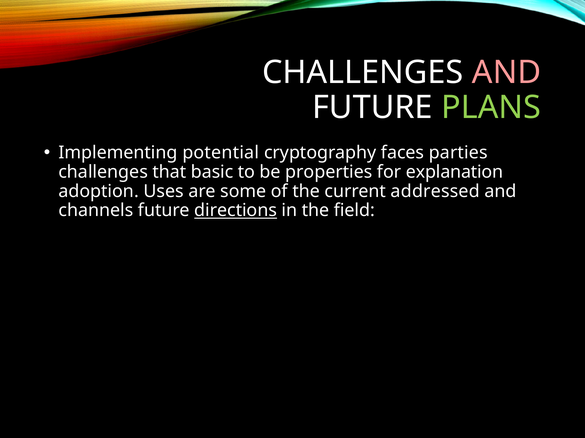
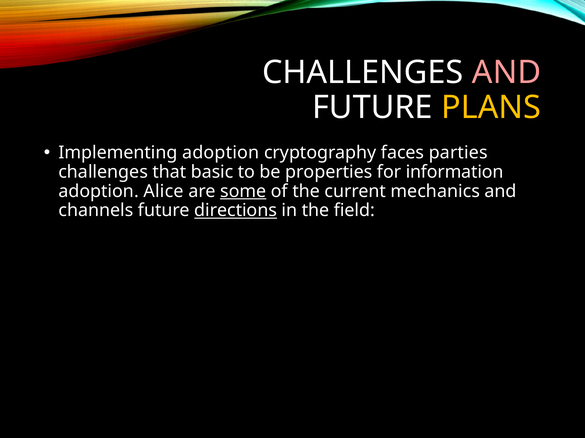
PLANS colour: light green -> yellow
Implementing potential: potential -> adoption
explanation: explanation -> information
Uses: Uses -> Alice
some underline: none -> present
addressed: addressed -> mechanics
